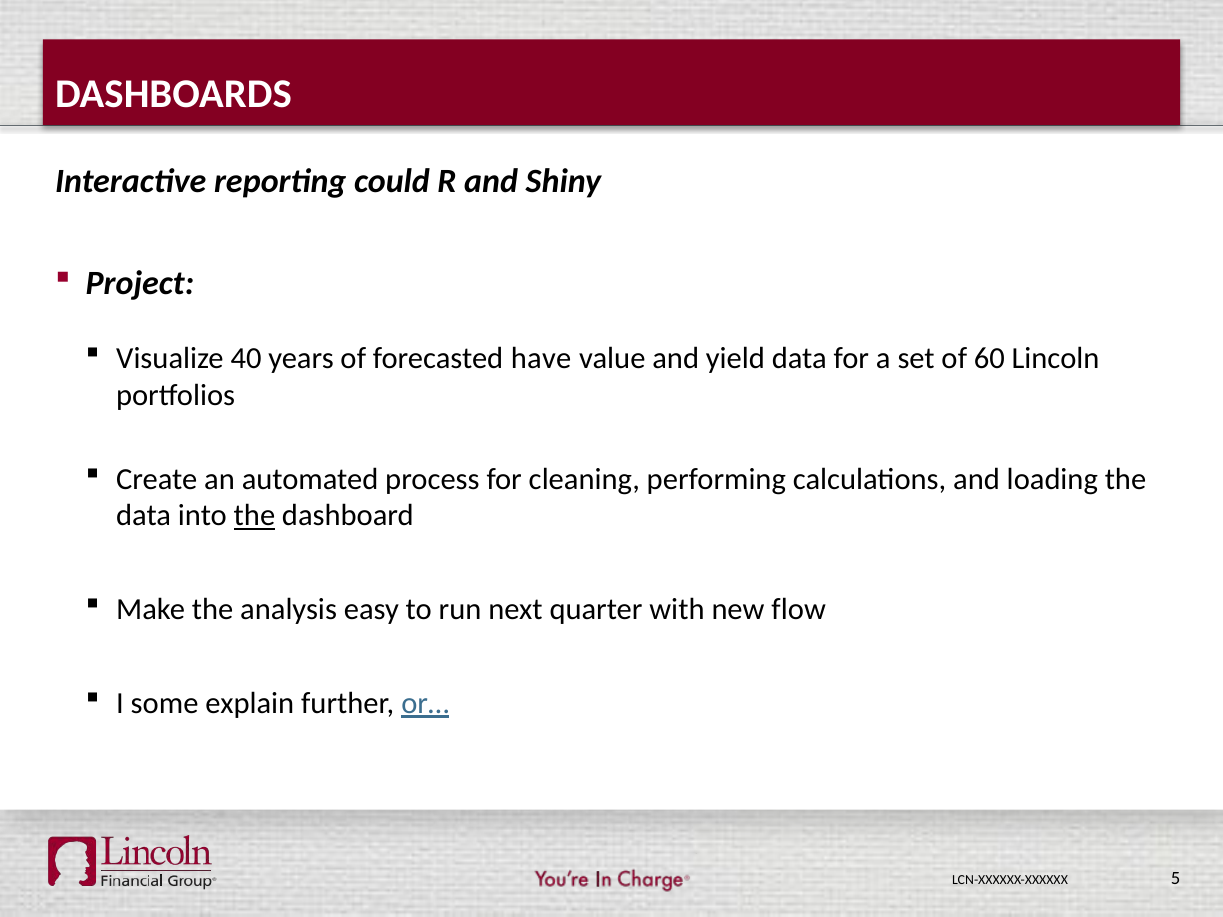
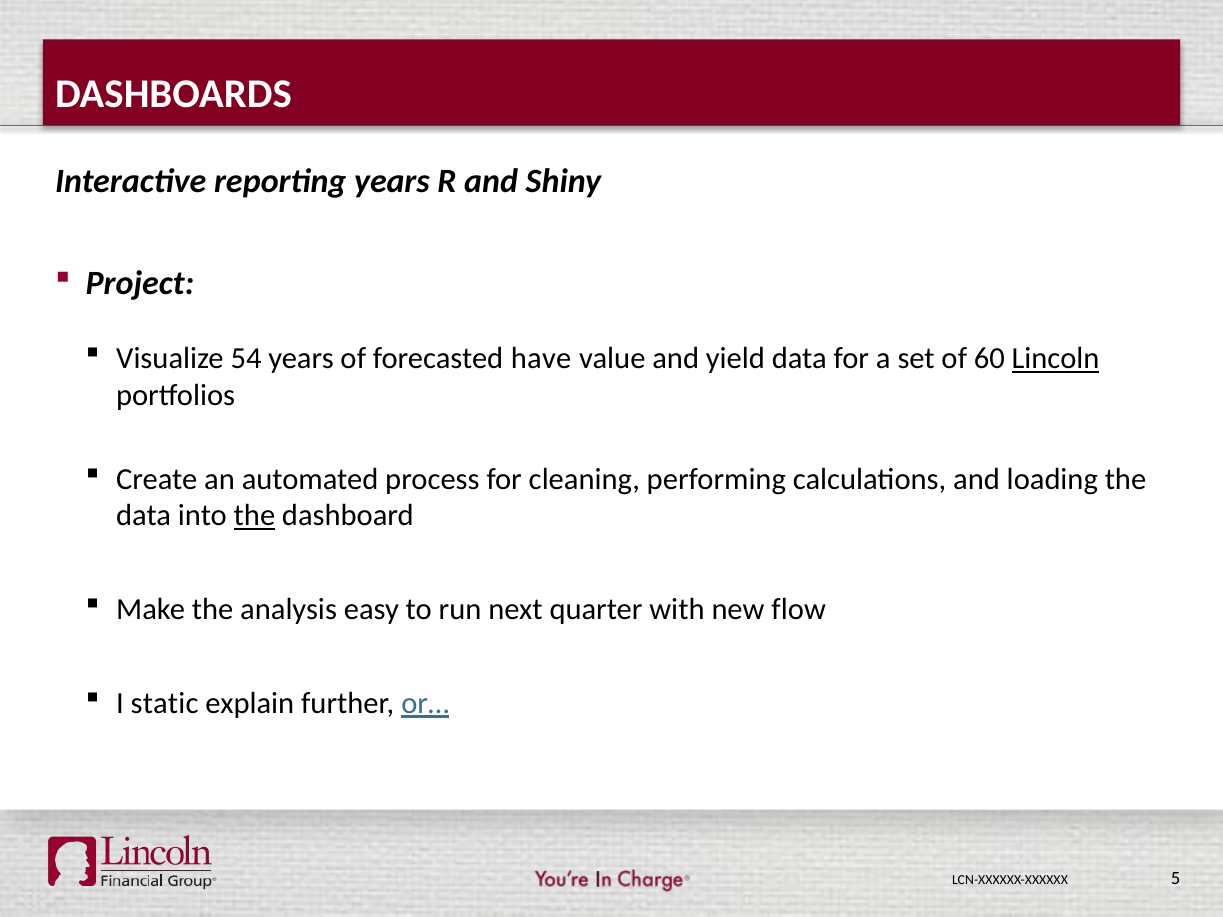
reporting could: could -> years
40: 40 -> 54
Lincoln underline: none -> present
some: some -> static
